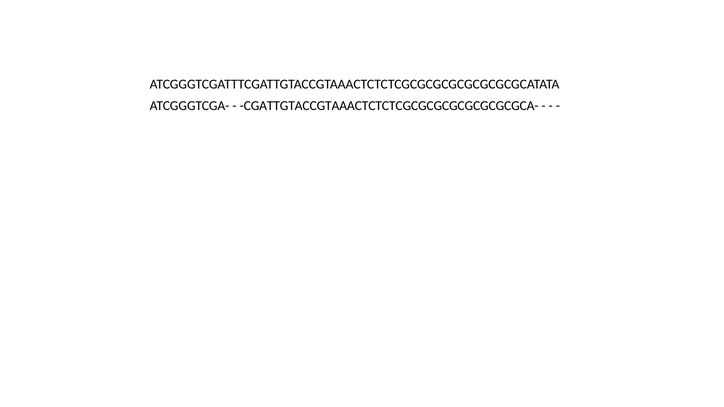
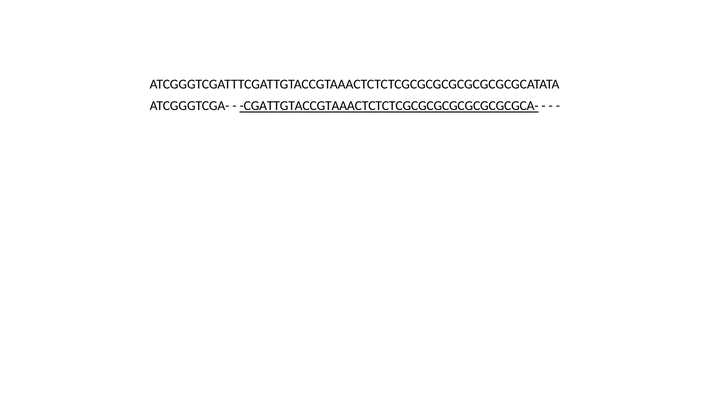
CGATTGTACCGTAAACTCTCTCGCGCGCGCGCGCGCGCA- underline: none -> present
